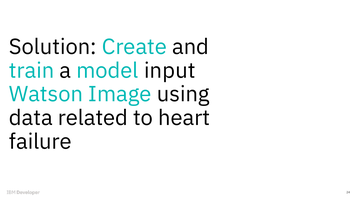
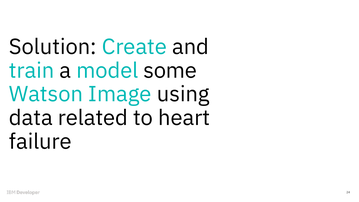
input: input -> some
